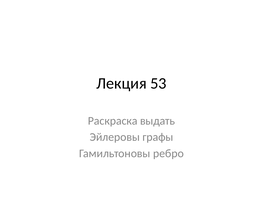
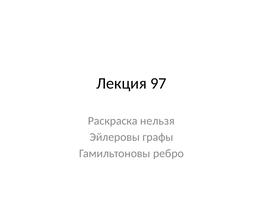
53: 53 -> 97
выдать: выдать -> нельзя
